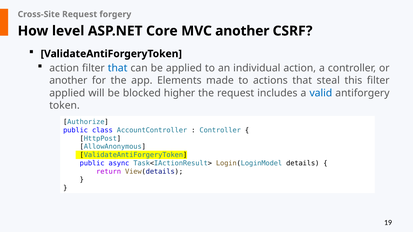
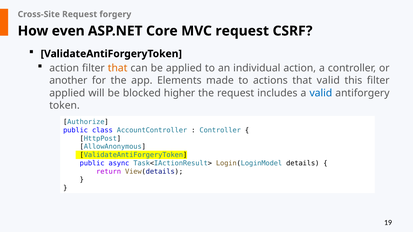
level: level -> even
MVC another: another -> request
that at (118, 68) colour: blue -> orange
that steal: steal -> valid
